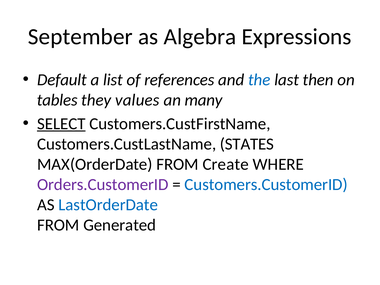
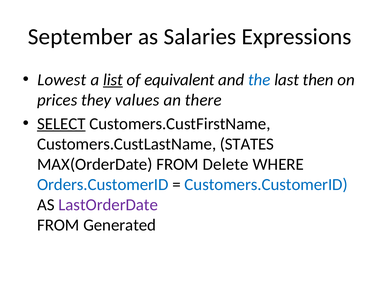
Algebra: Algebra -> Salaries
Default: Default -> Lowest
list underline: none -> present
references: references -> equivalent
tables: tables -> prices
many: many -> there
Create: Create -> Delete
Orders.CustomerID colour: purple -> blue
LastOrderDate colour: blue -> purple
